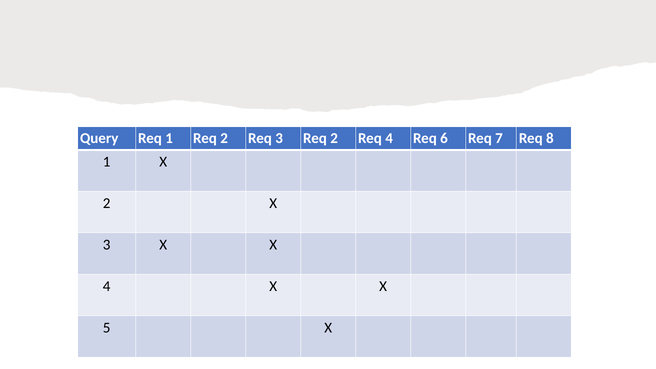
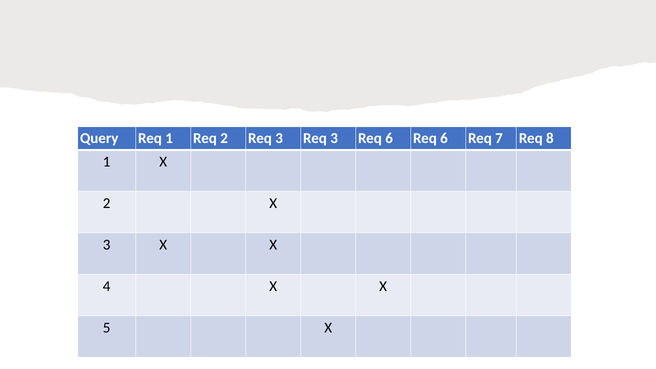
3 Req 2: 2 -> 3
4 at (389, 138): 4 -> 6
